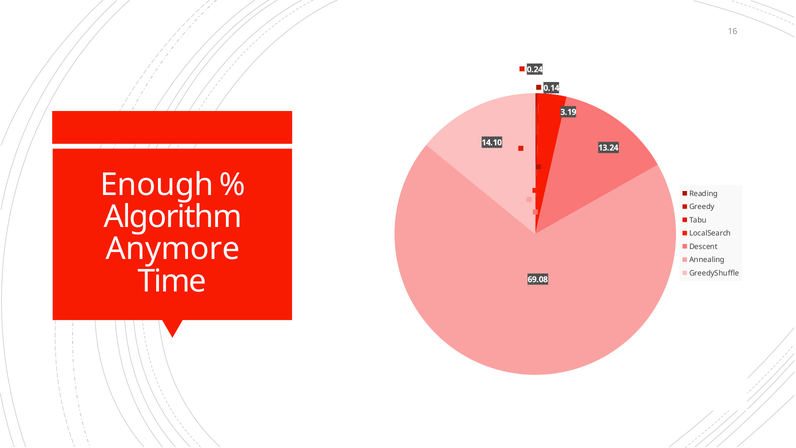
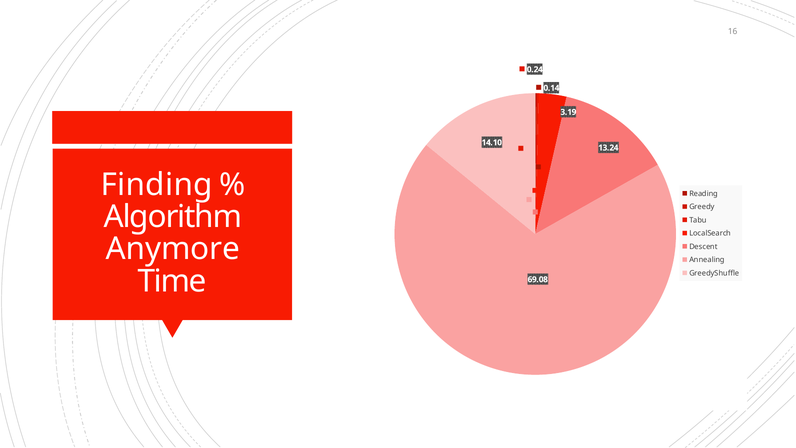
Enough: Enough -> Finding
